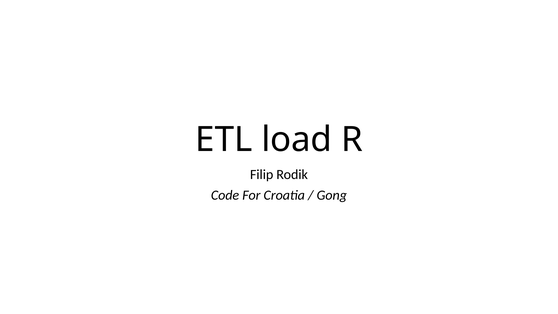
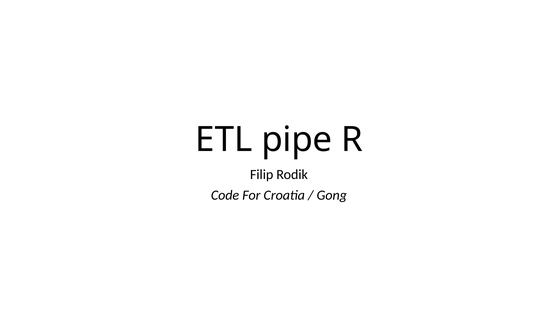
load: load -> pipe
